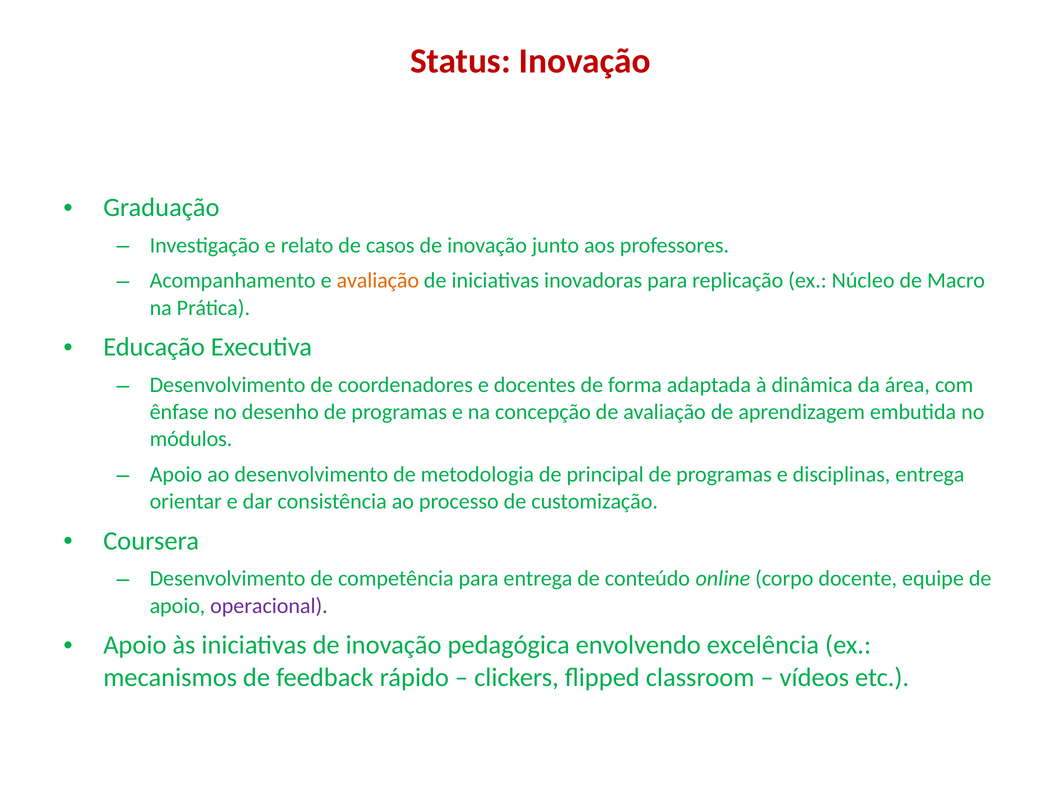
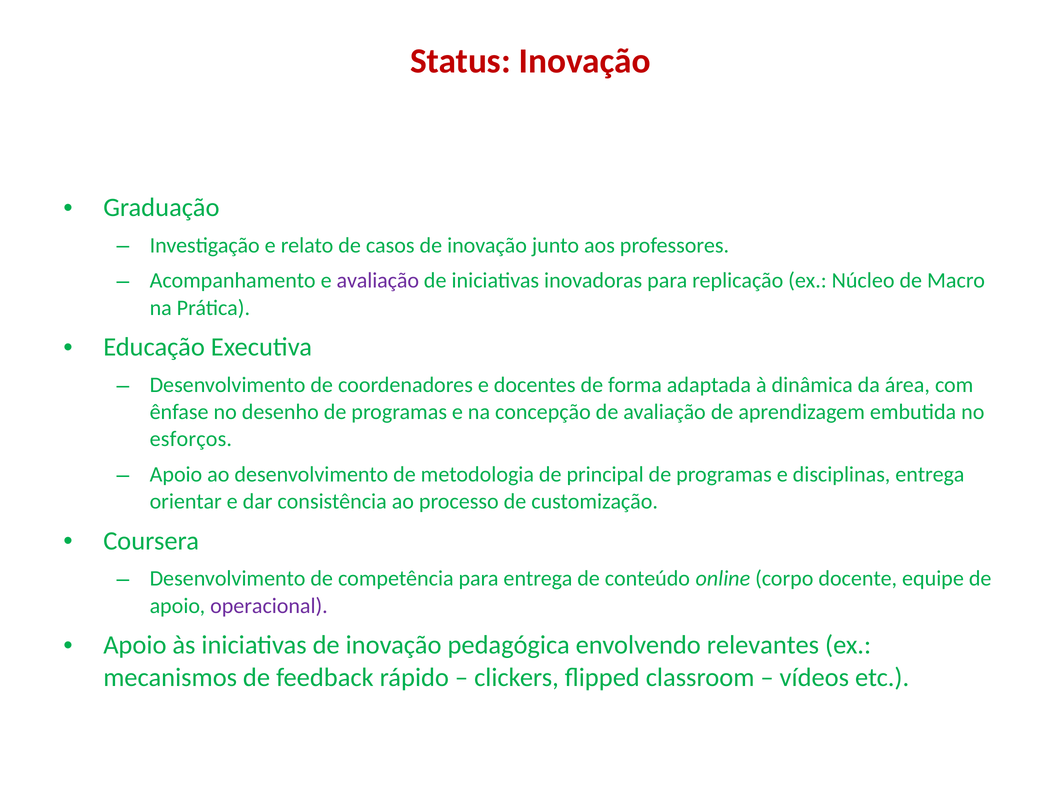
avaliação at (378, 281) colour: orange -> purple
módulos: módulos -> esforços
excelência: excelência -> relevantes
